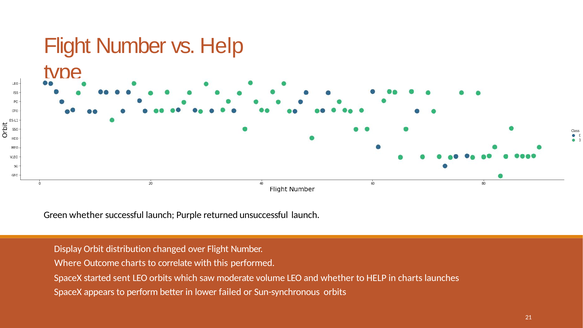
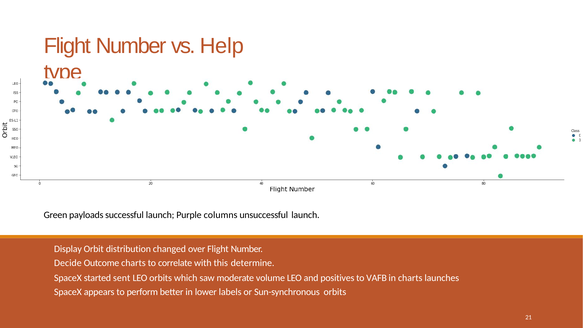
Green whether: whether -> payloads
returned: returned -> columns
Where: Where -> Decide
performed: performed -> determine
and whether: whether -> positives
to HELP: HELP -> VAFB
failed: failed -> labels
